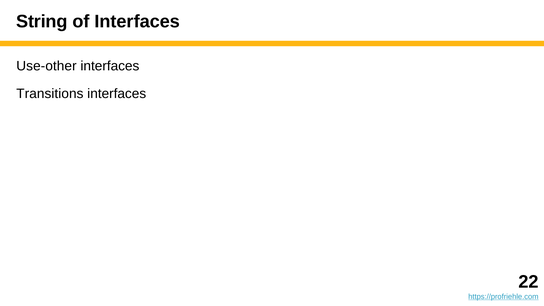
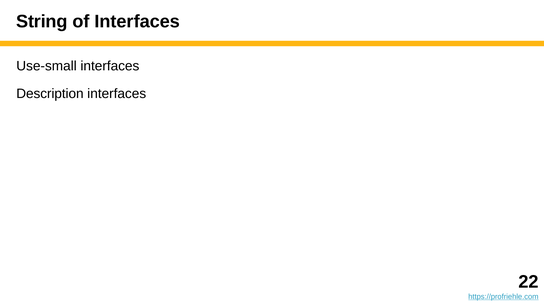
Use-other: Use-other -> Use-small
Transitions: Transitions -> Description
